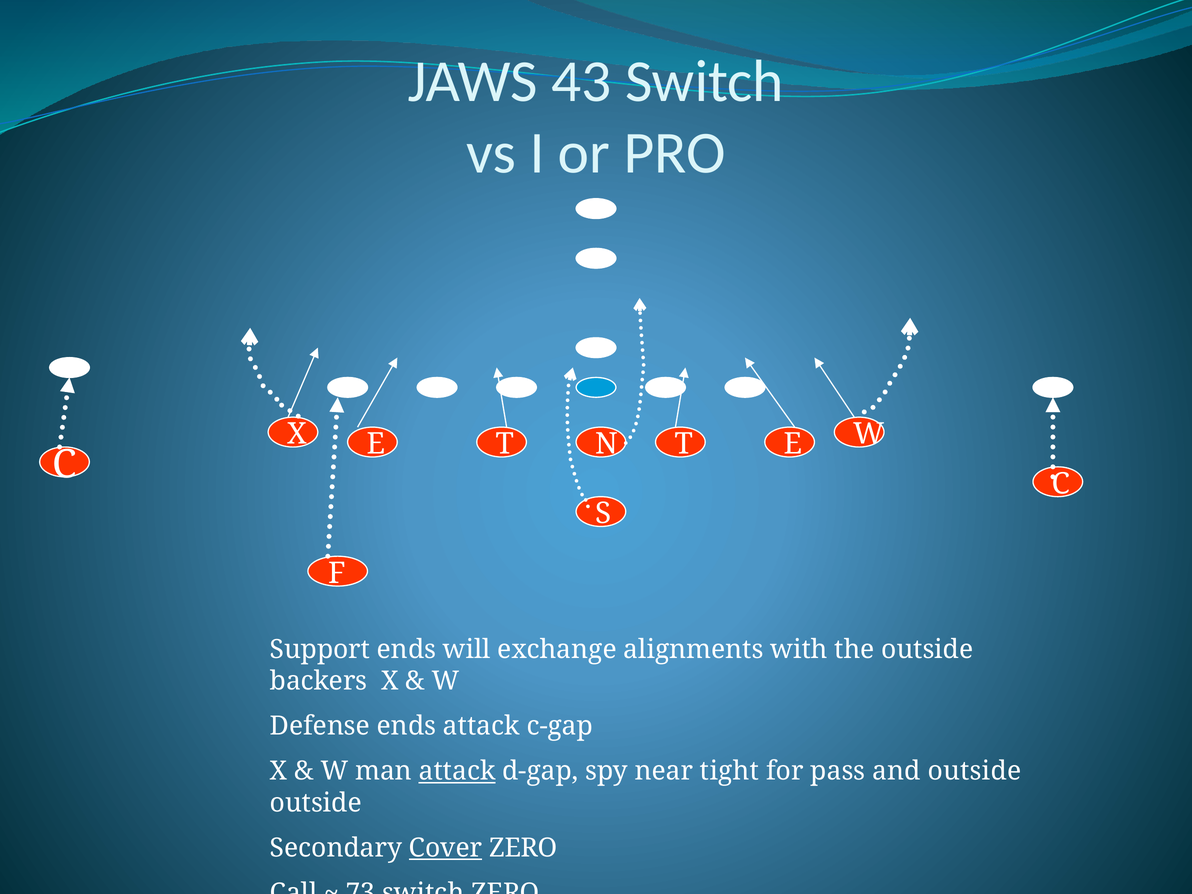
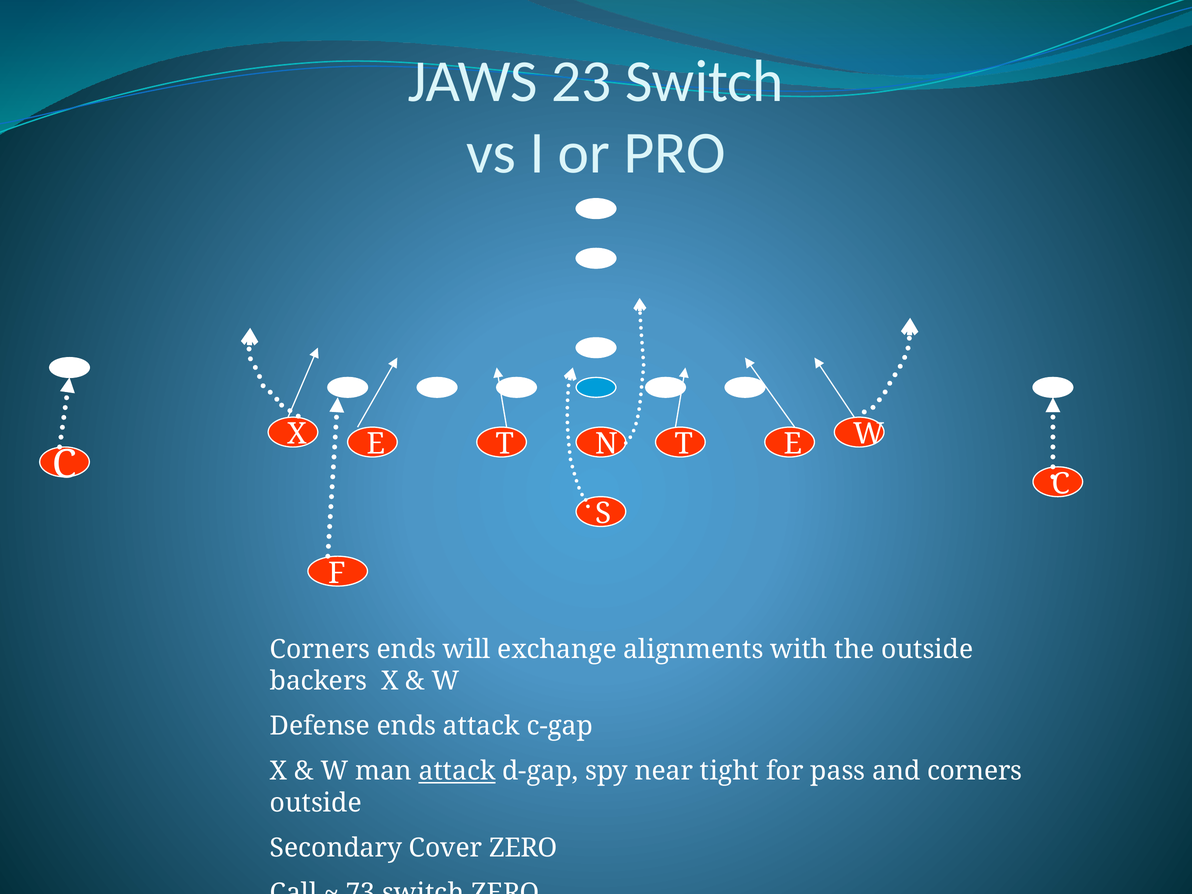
43: 43 -> 23
Support at (320, 649): Support -> Corners
and outside: outside -> corners
Cover underline: present -> none
